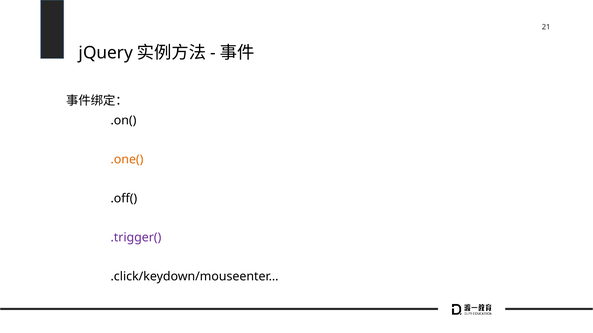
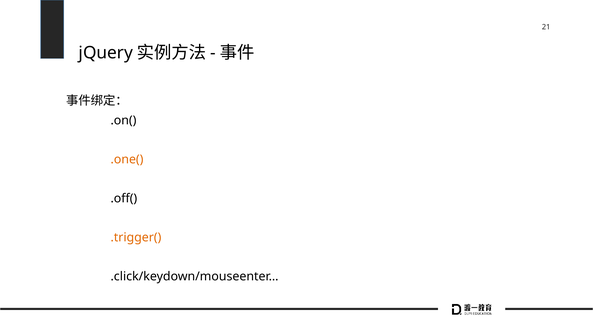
.trigger( colour: purple -> orange
